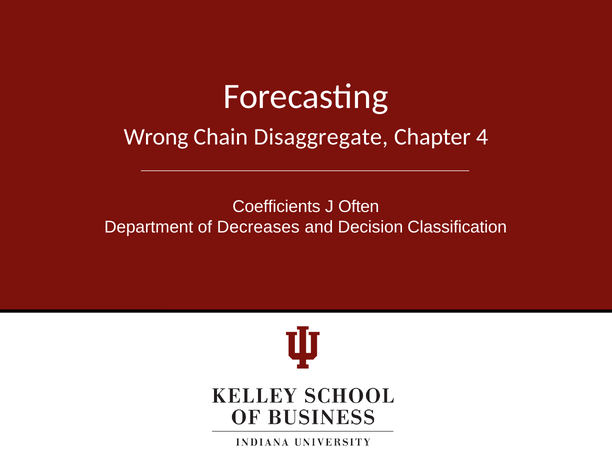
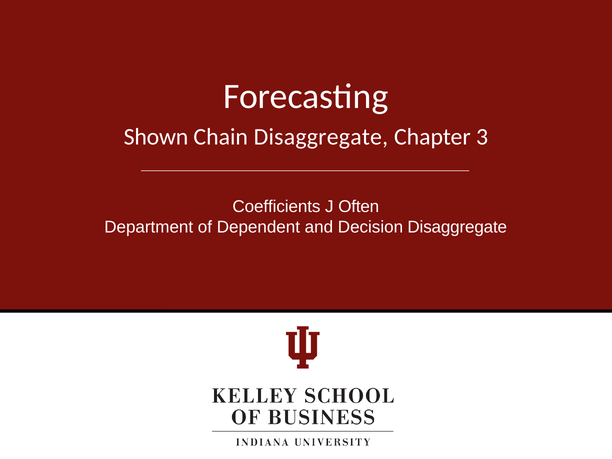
Wrong: Wrong -> Shown
4: 4 -> 3
Decreases: Decreases -> Dependent
Decision Classification: Classification -> Disaggregate
